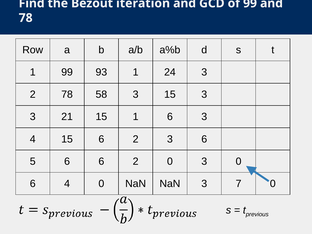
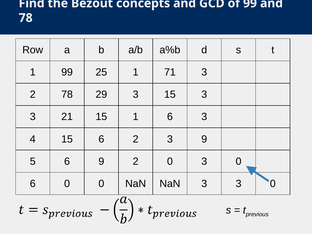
iteration: iteration -> concepts
93: 93 -> 25
24: 24 -> 71
58: 58 -> 29
3 6: 6 -> 9
6 6: 6 -> 9
6 4: 4 -> 0
NaN 3 7: 7 -> 3
